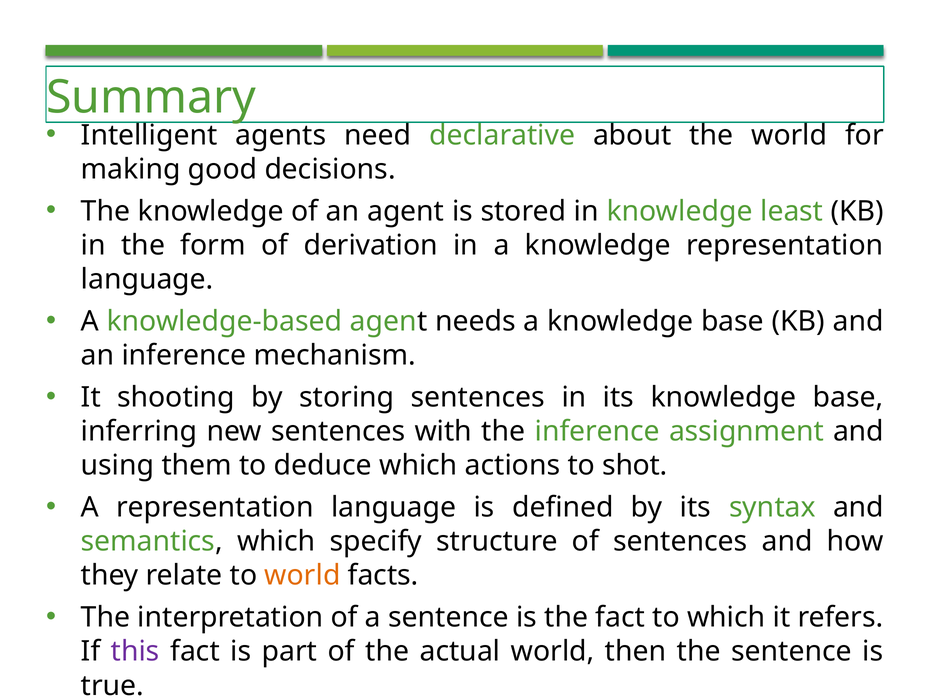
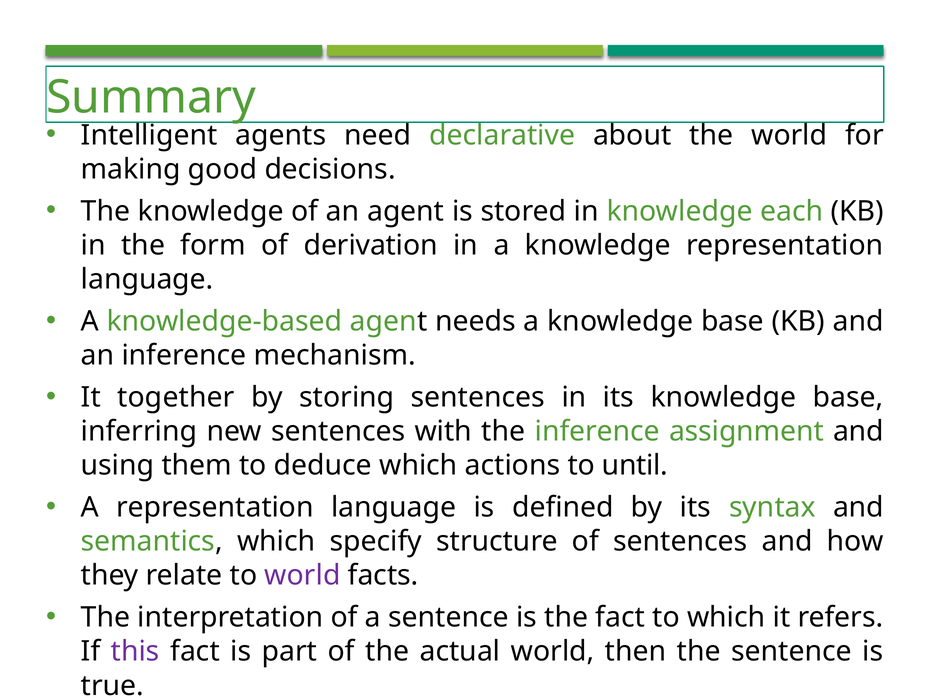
least: least -> each
shooting: shooting -> together
shot: shot -> until
world at (302, 575) colour: orange -> purple
